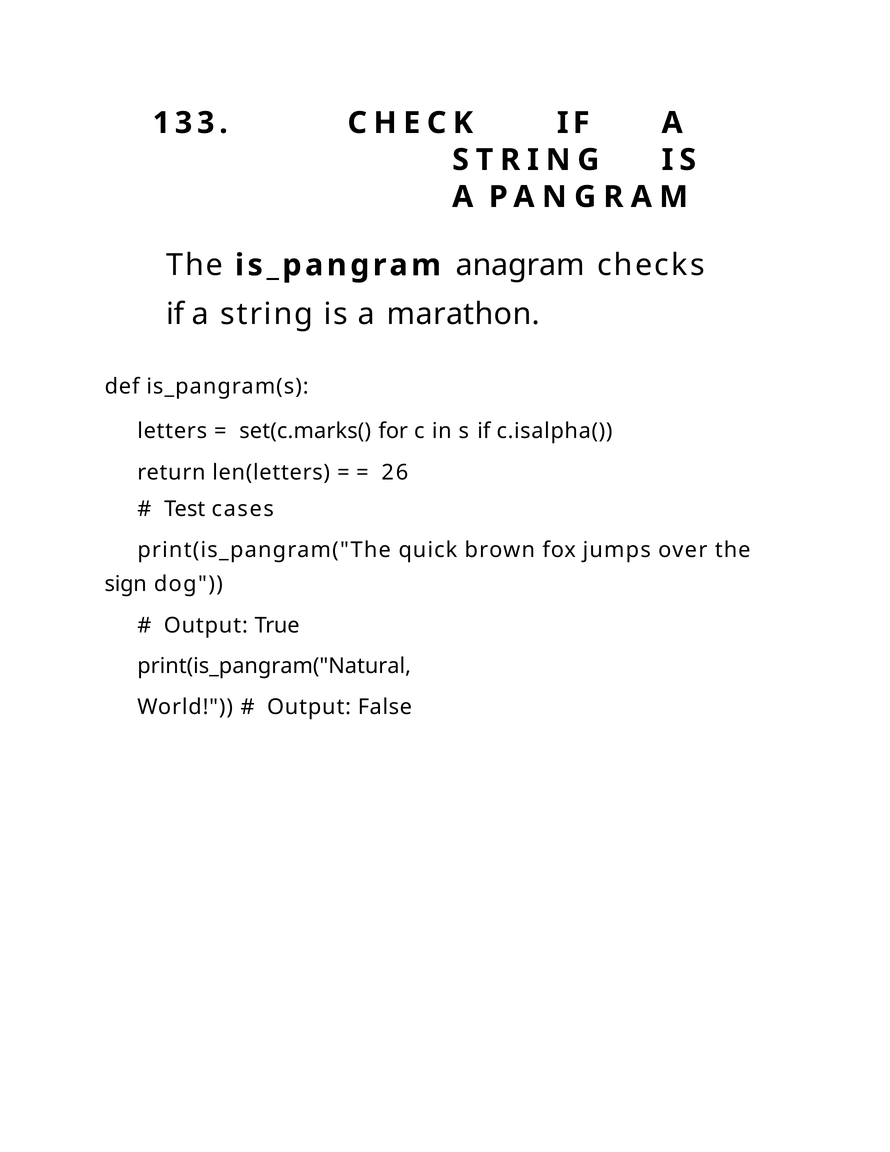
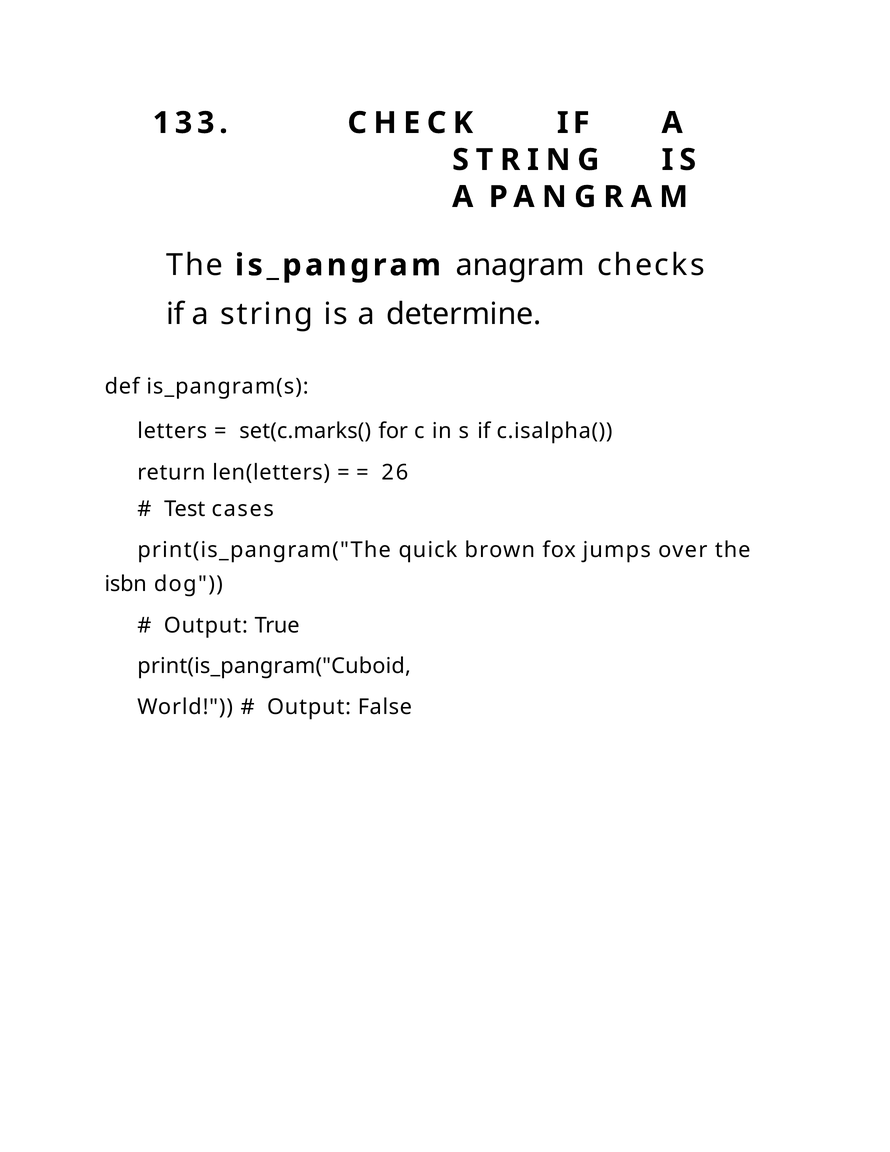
marathon: marathon -> determine
sign: sign -> isbn
print(is_pangram("Natural: print(is_pangram("Natural -> print(is_pangram("Cuboid
